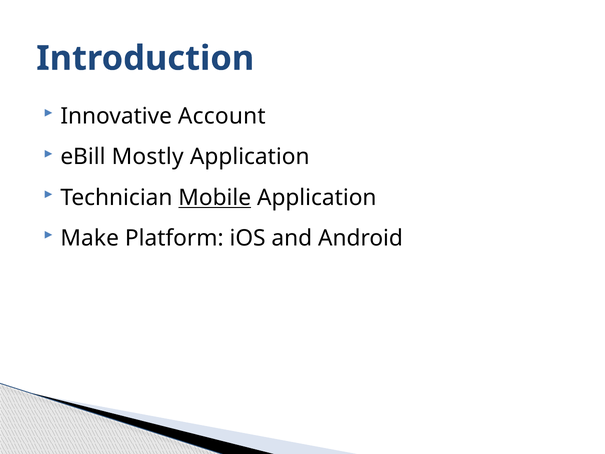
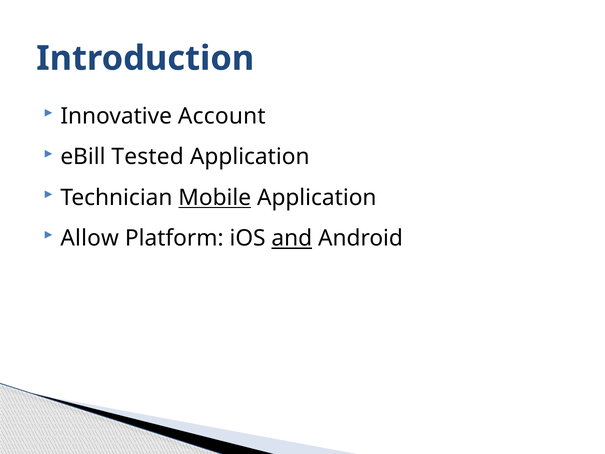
Mostly: Mostly -> Tested
Make: Make -> Allow
and underline: none -> present
